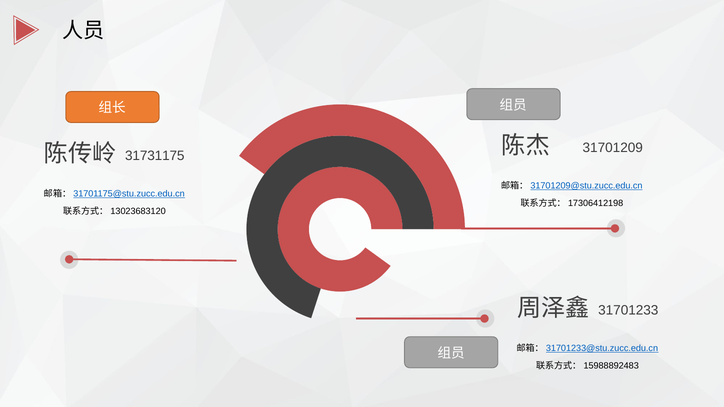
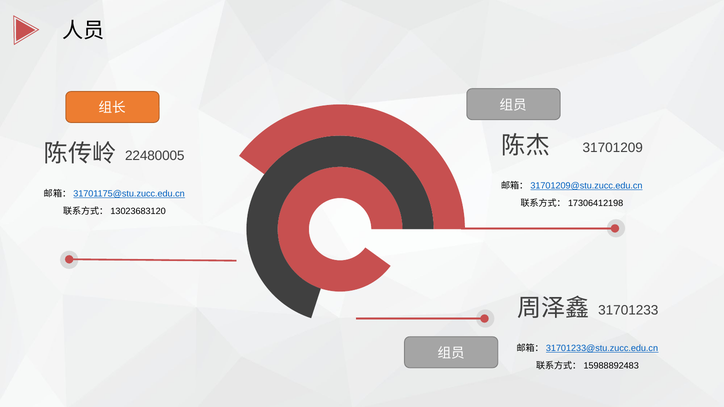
31731175: 31731175 -> 22480005
